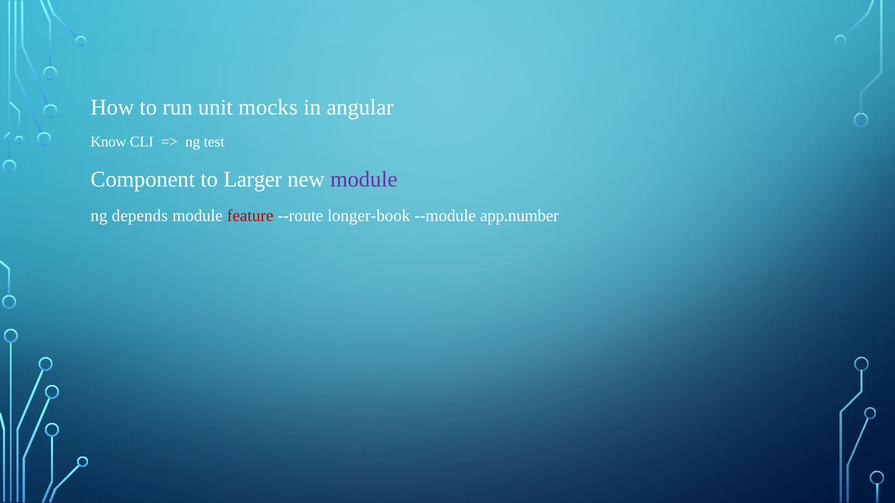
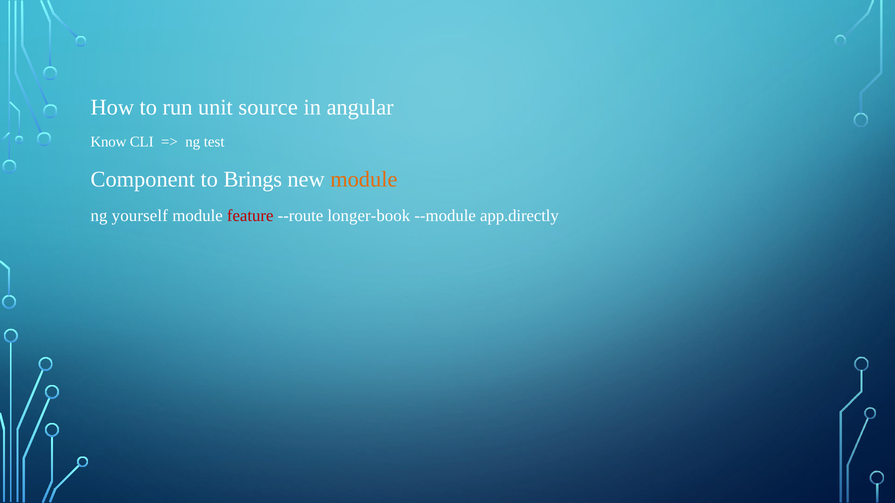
mocks: mocks -> source
Larger: Larger -> Brings
module at (364, 180) colour: purple -> orange
depends: depends -> yourself
app.number: app.number -> app.directly
